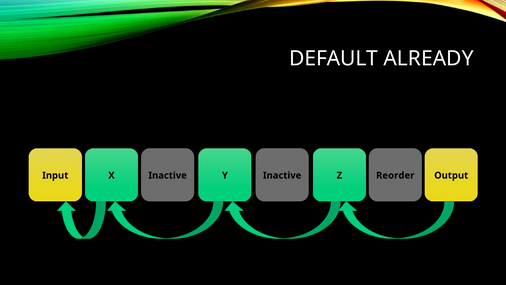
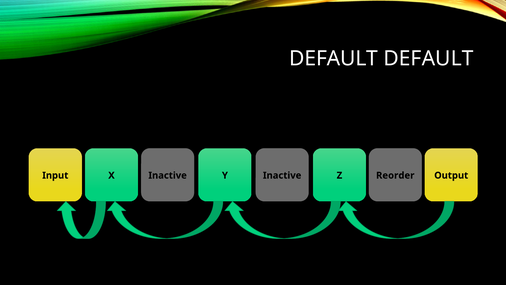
DEFAULT ALREADY: ALREADY -> DEFAULT
